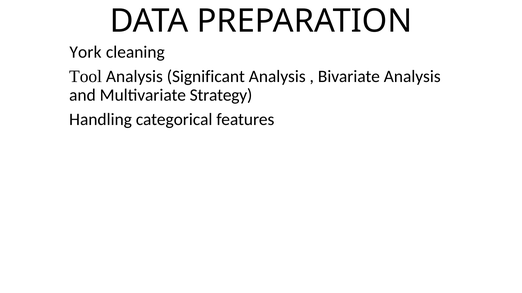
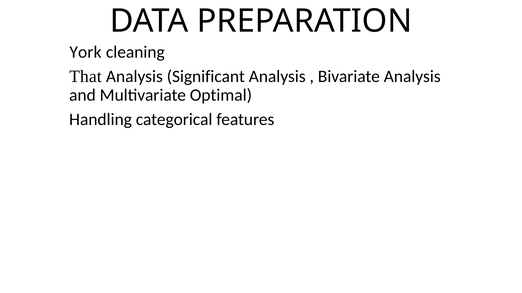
Tool: Tool -> That
Strategy: Strategy -> Optimal
